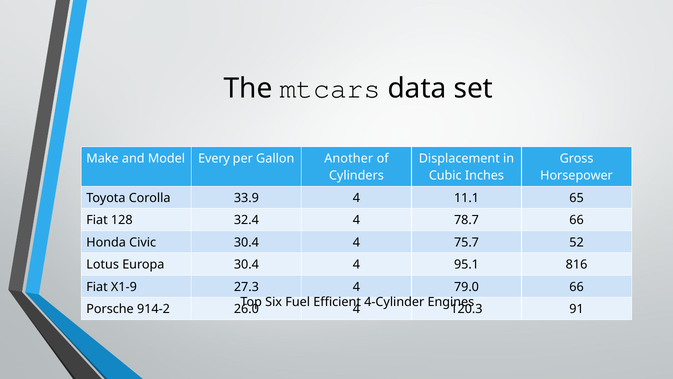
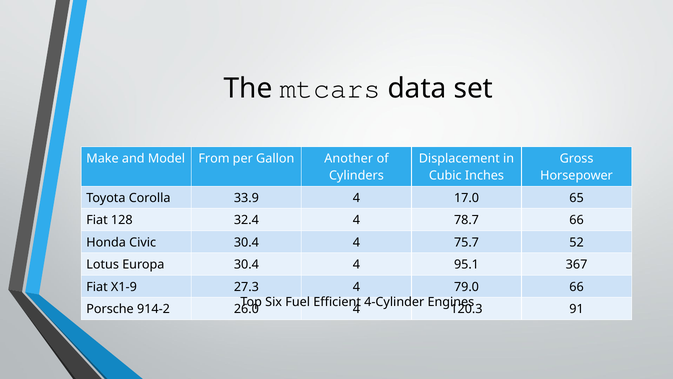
Every: Every -> From
11.1: 11.1 -> 17.0
816: 816 -> 367
